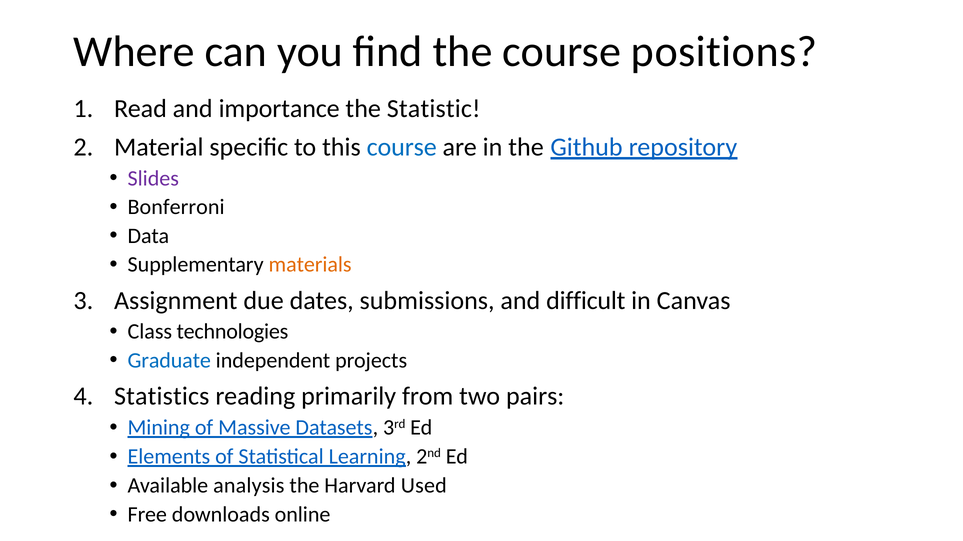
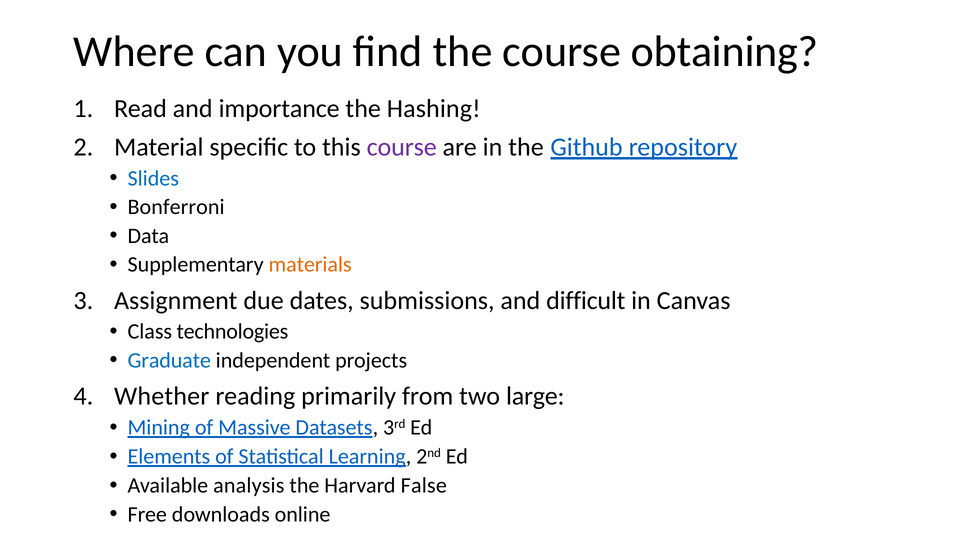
positions: positions -> obtaining
Statistic: Statistic -> Hashing
course at (402, 147) colour: blue -> purple
Slides colour: purple -> blue
Statistics: Statistics -> Whether
pairs: pairs -> large
Used: Used -> False
